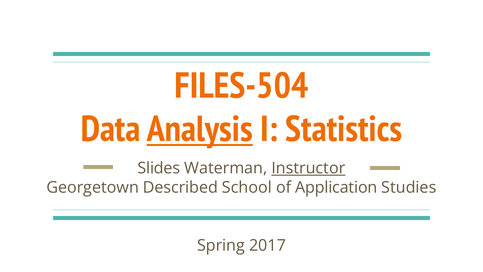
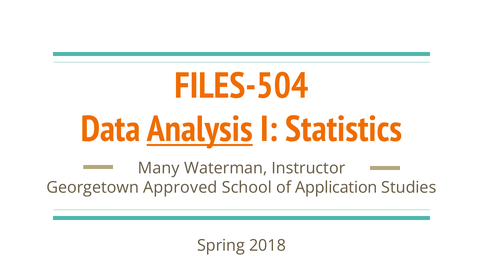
Slides: Slides -> Many
Instructor underline: present -> none
Described: Described -> Approved
2017: 2017 -> 2018
